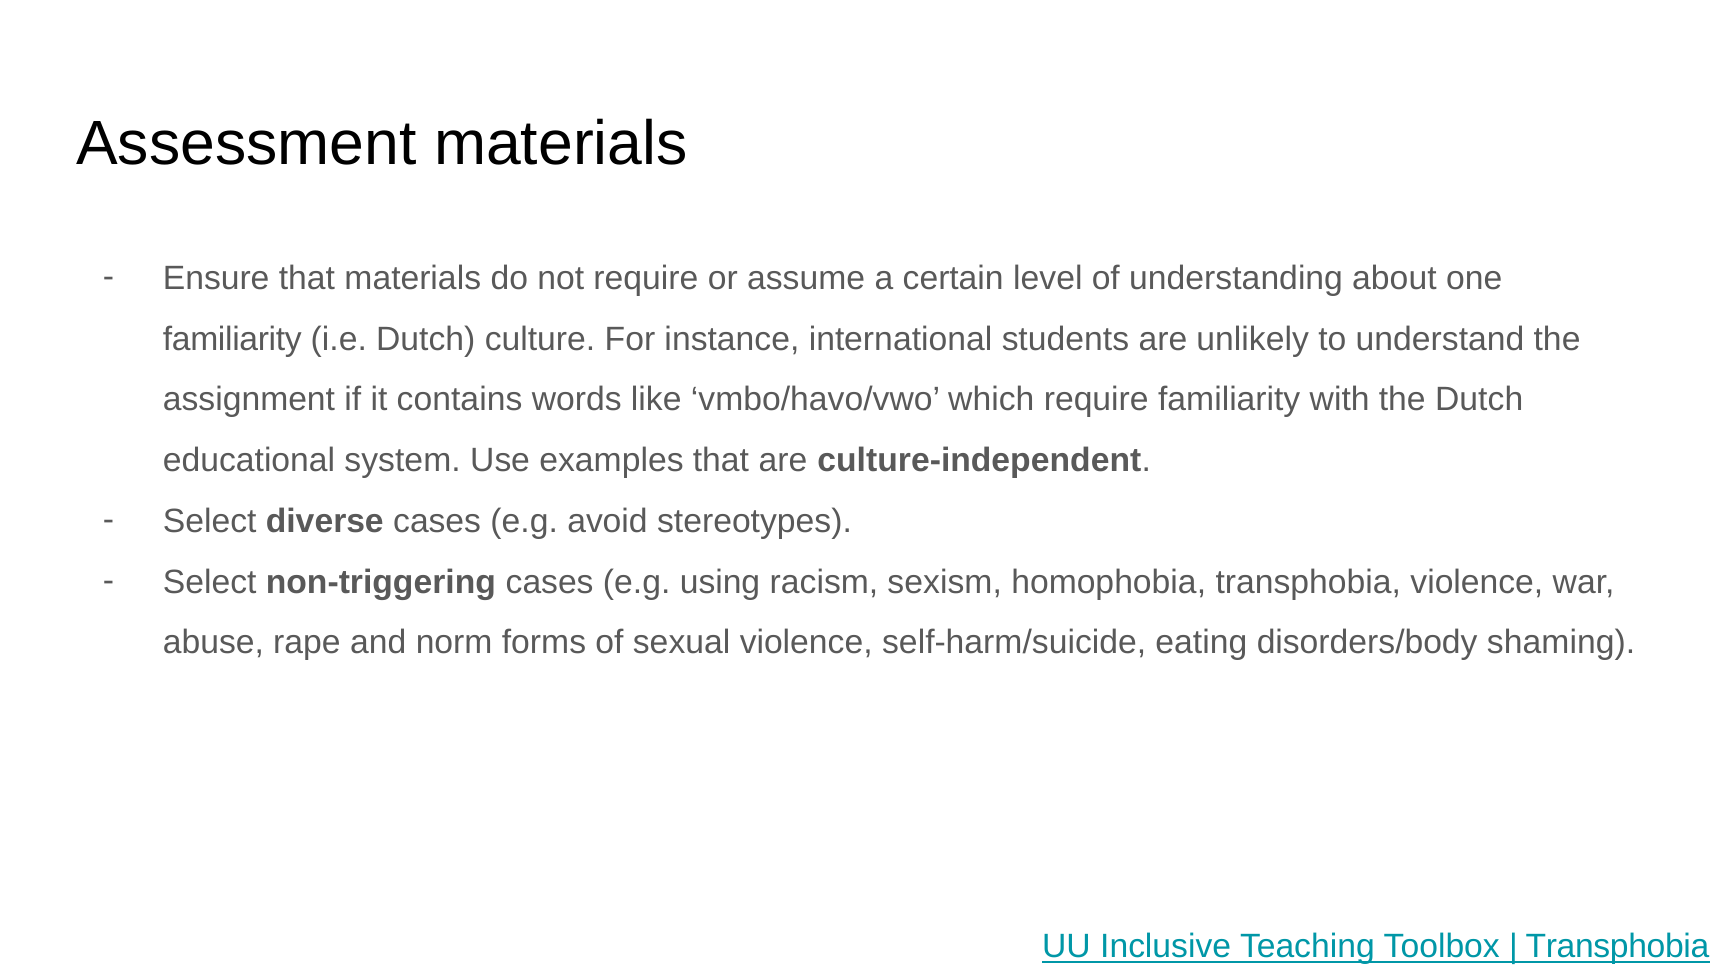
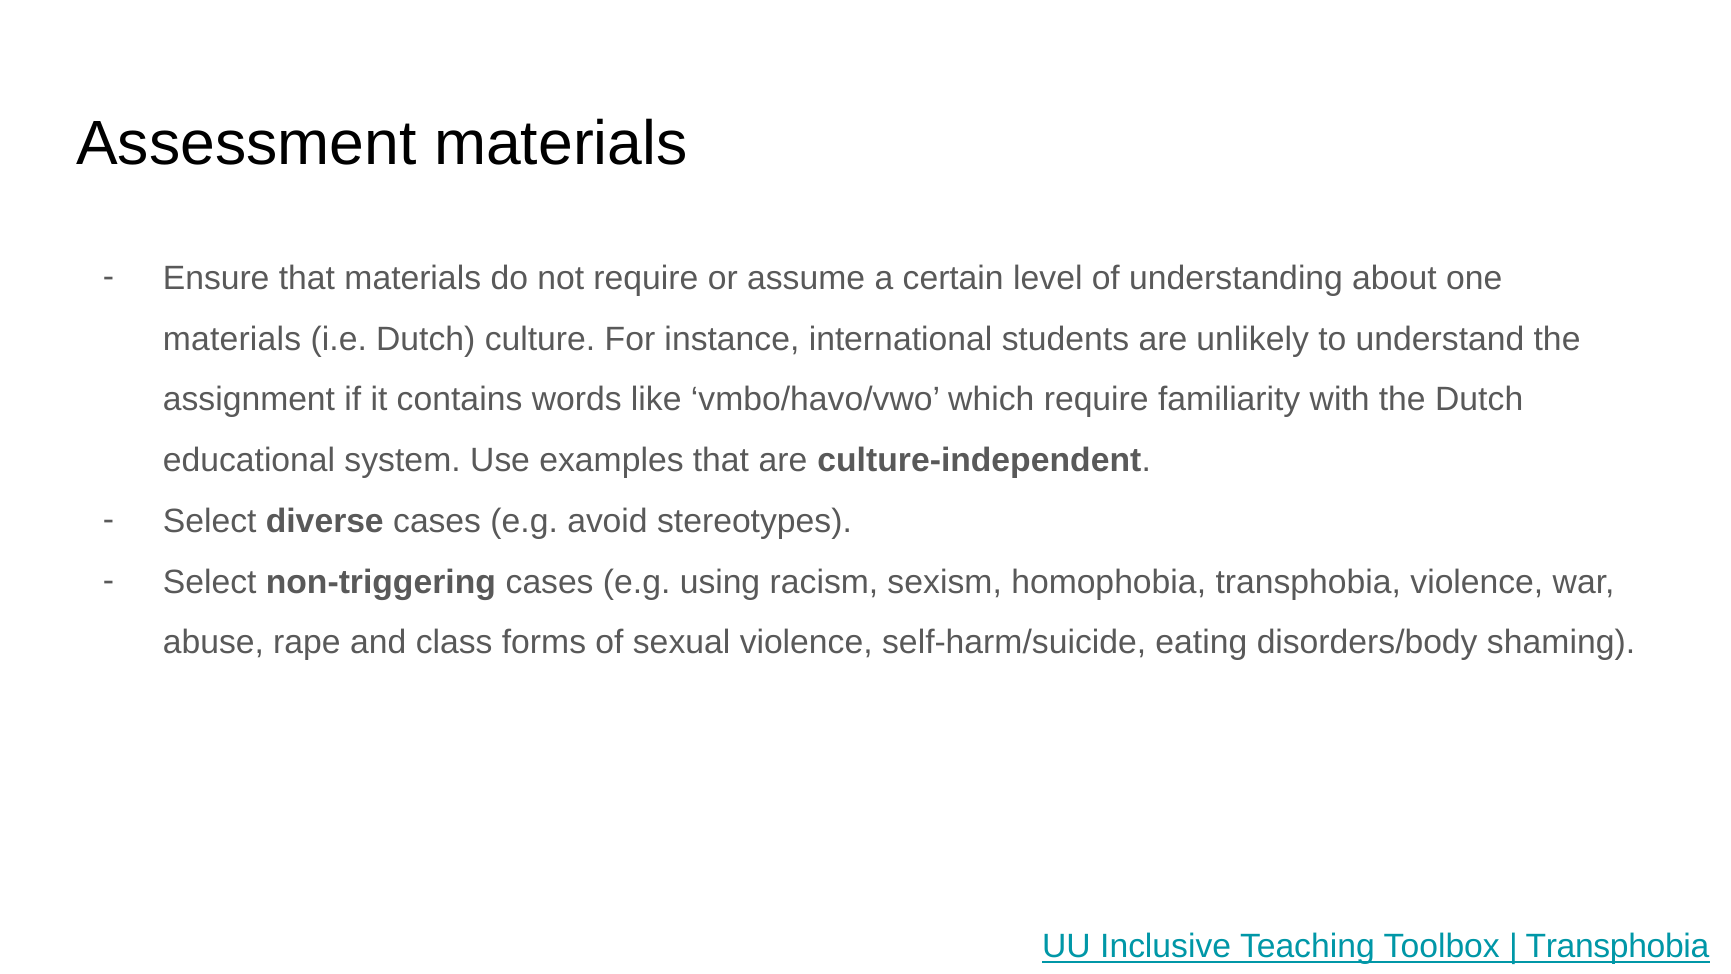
familiarity at (232, 339): familiarity -> materials
norm: norm -> class
